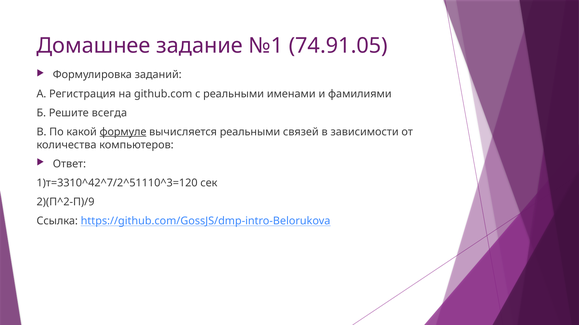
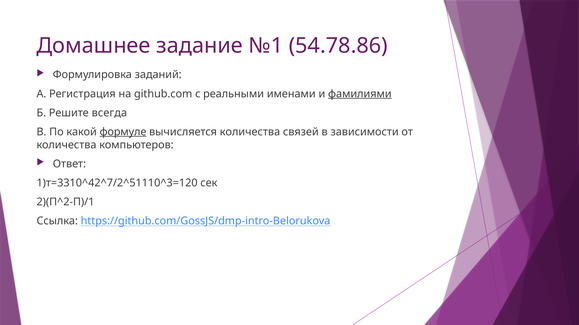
74.91.05: 74.91.05 -> 54.78.86
фамилиями underline: none -> present
вычисляется реальными: реальными -> количества
2)(П^2-П)/9: 2)(П^2-П)/9 -> 2)(П^2-П)/1
